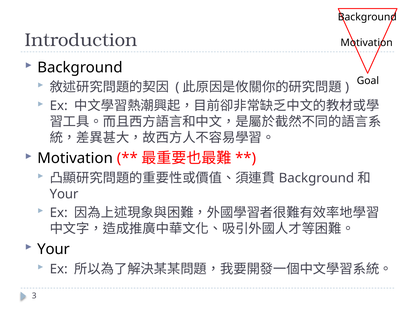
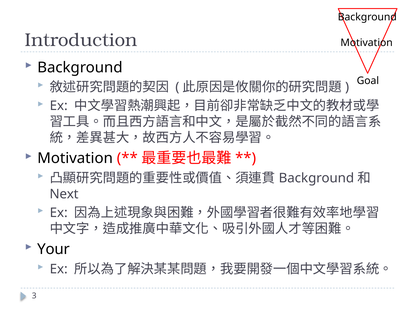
Your at (64, 194): Your -> Next
